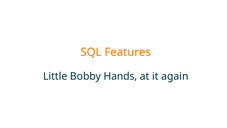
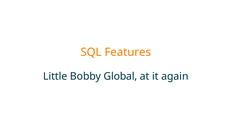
Hands: Hands -> Global
